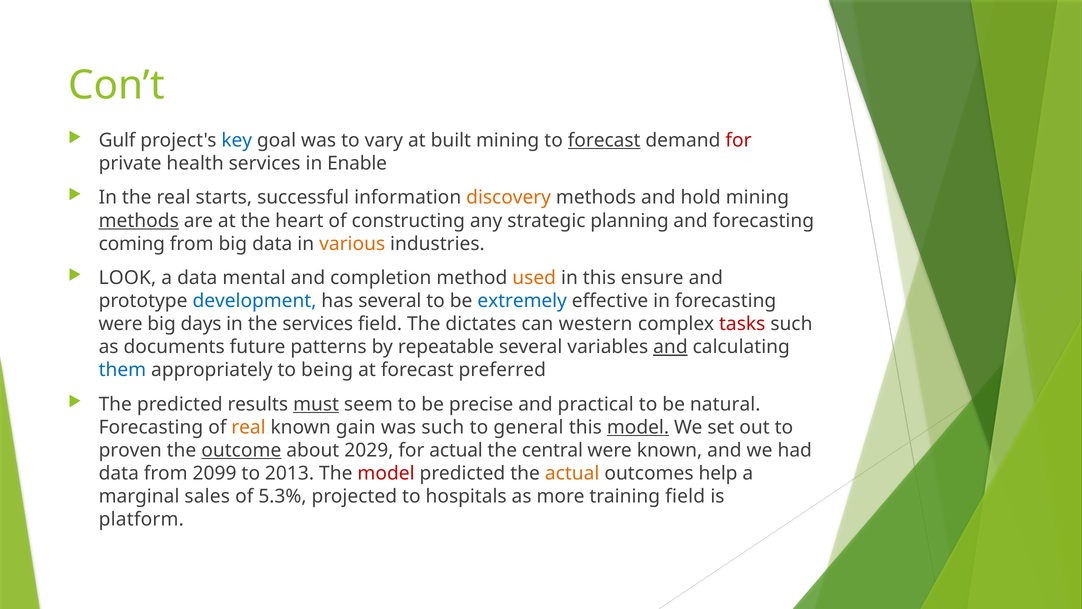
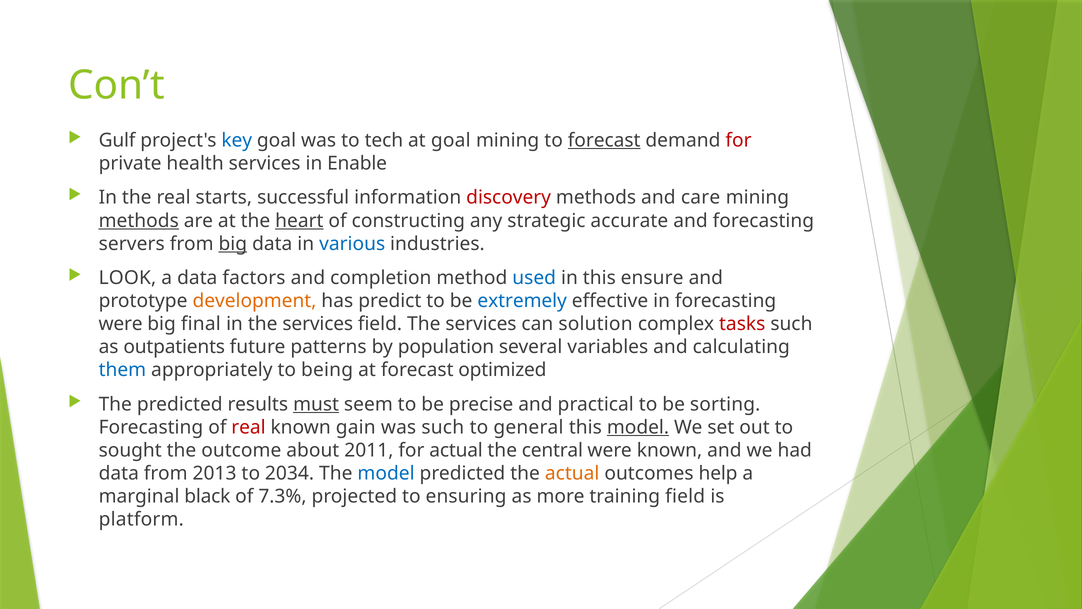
vary: vary -> tech
at built: built -> goal
discovery colour: orange -> red
hold: hold -> care
heart underline: none -> present
planning: planning -> accurate
coming: coming -> servers
big at (233, 244) underline: none -> present
various colour: orange -> blue
mental: mental -> factors
used colour: orange -> blue
development colour: blue -> orange
has several: several -> predict
days: days -> final
field The dictates: dictates -> services
western: western -> solution
documents: documents -> outpatients
repeatable: repeatable -> population
and at (670, 347) underline: present -> none
preferred: preferred -> optimized
natural: natural -> sorting
real at (248, 427) colour: orange -> red
proven: proven -> sought
outcome underline: present -> none
2029: 2029 -> 2011
2099: 2099 -> 2013
2013: 2013 -> 2034
model at (386, 473) colour: red -> blue
sales: sales -> black
5.3%: 5.3% -> 7.3%
hospitals: hospitals -> ensuring
